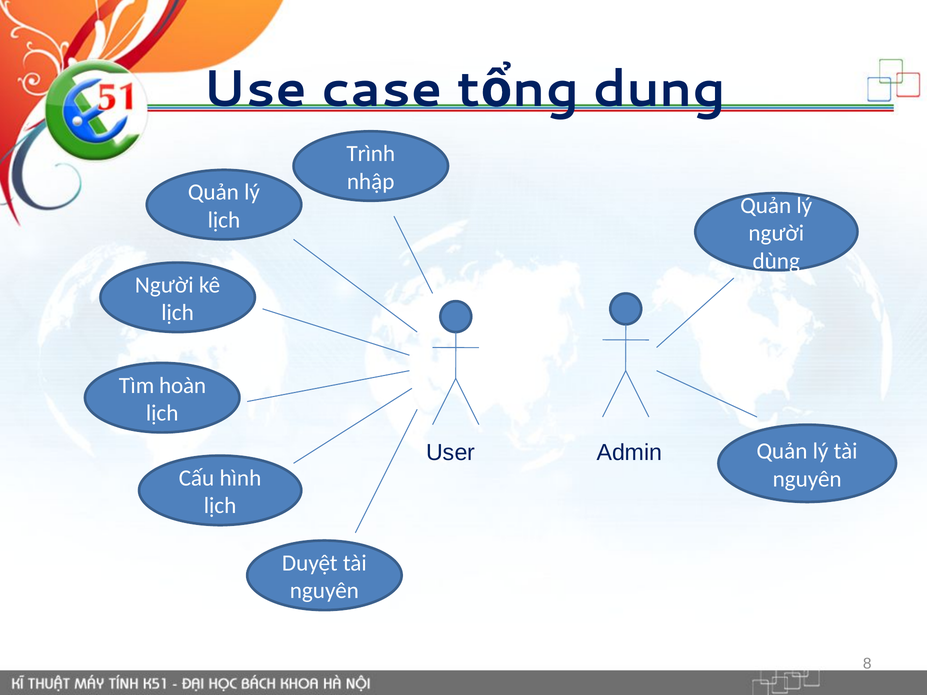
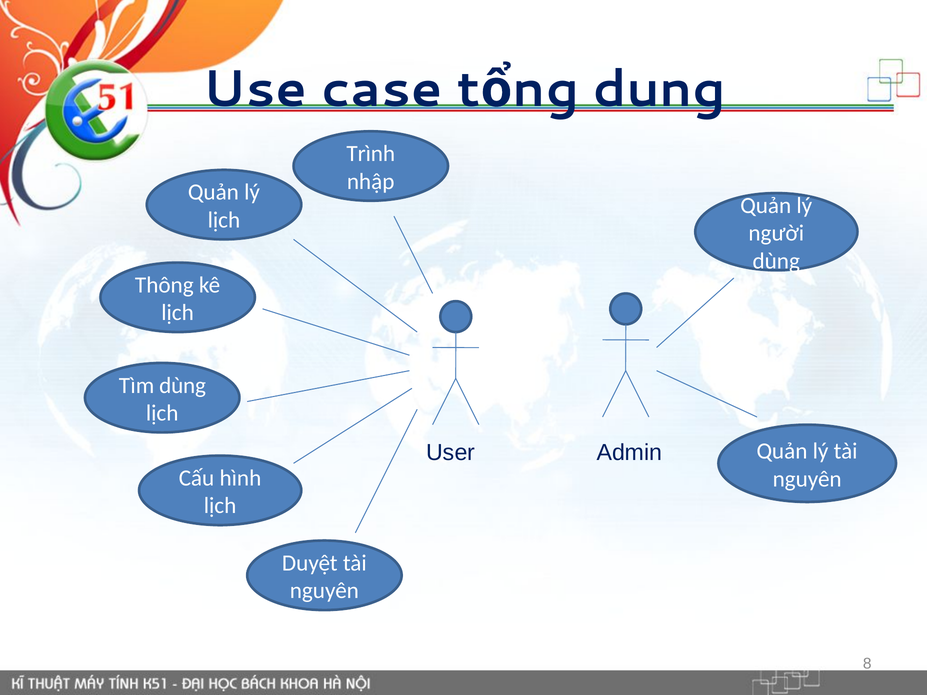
Người at (164, 285): Người -> Thông
Tìm hoàn: hoàn -> dùng
